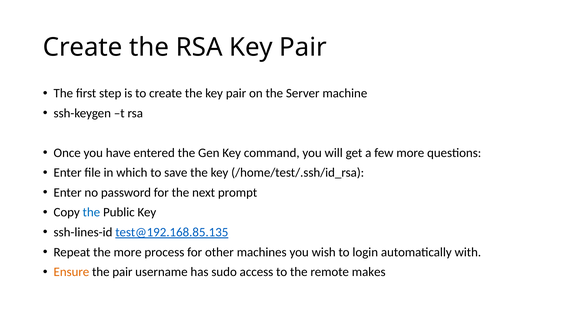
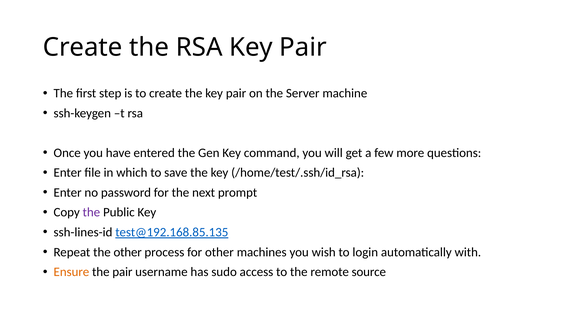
the at (91, 212) colour: blue -> purple
the more: more -> other
makes: makes -> source
